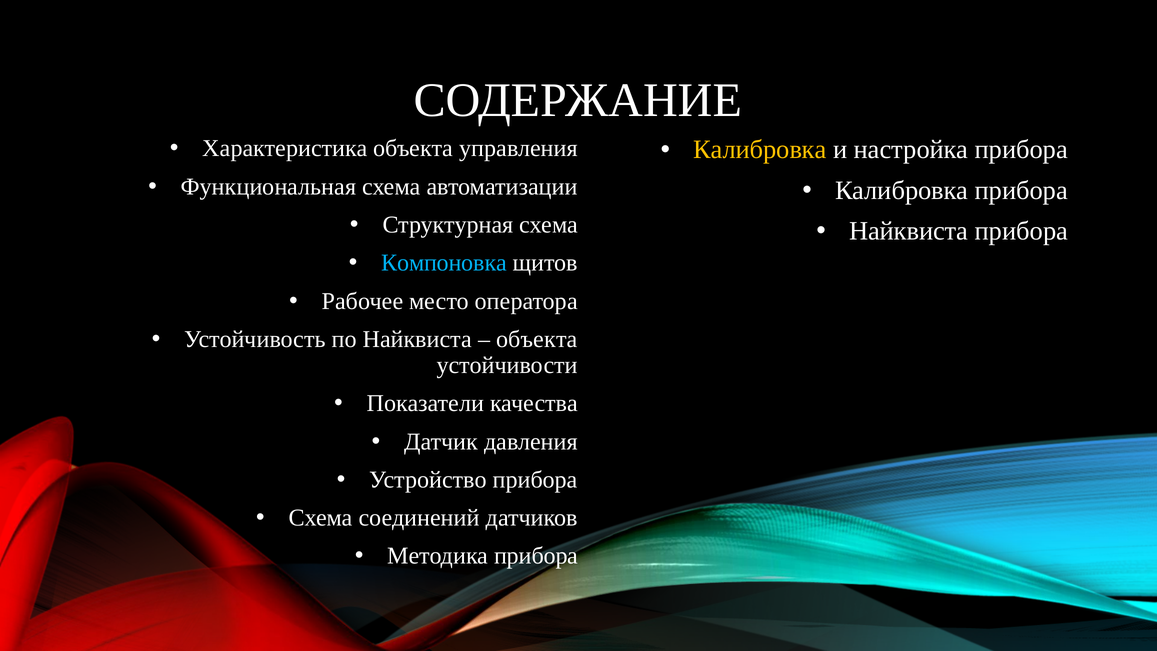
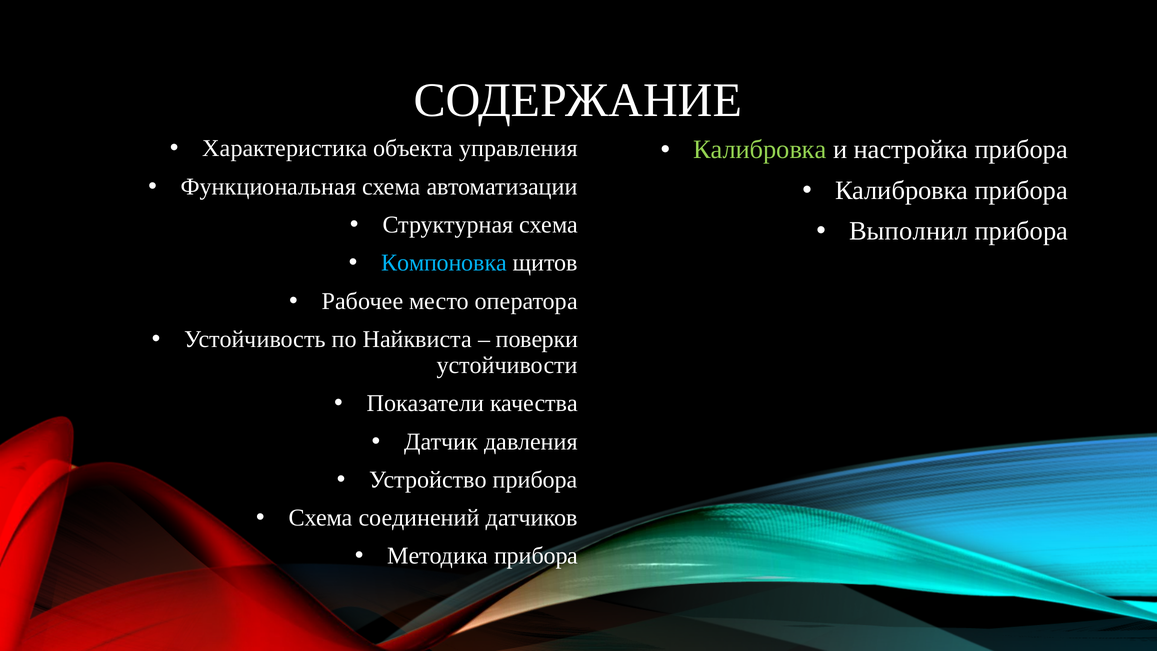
Калибровка at (760, 150) colour: yellow -> light green
Найквиста at (909, 231): Найквиста -> Выполнил
объекта at (537, 339): объекта -> поверки
